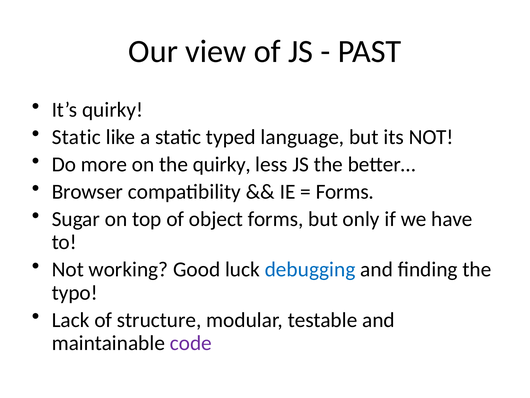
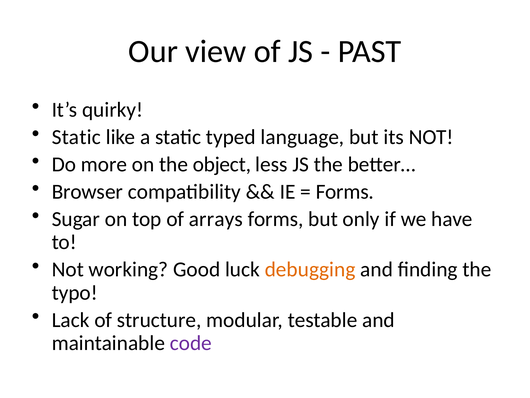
the quirky: quirky -> object
object: object -> arrays
debugging colour: blue -> orange
